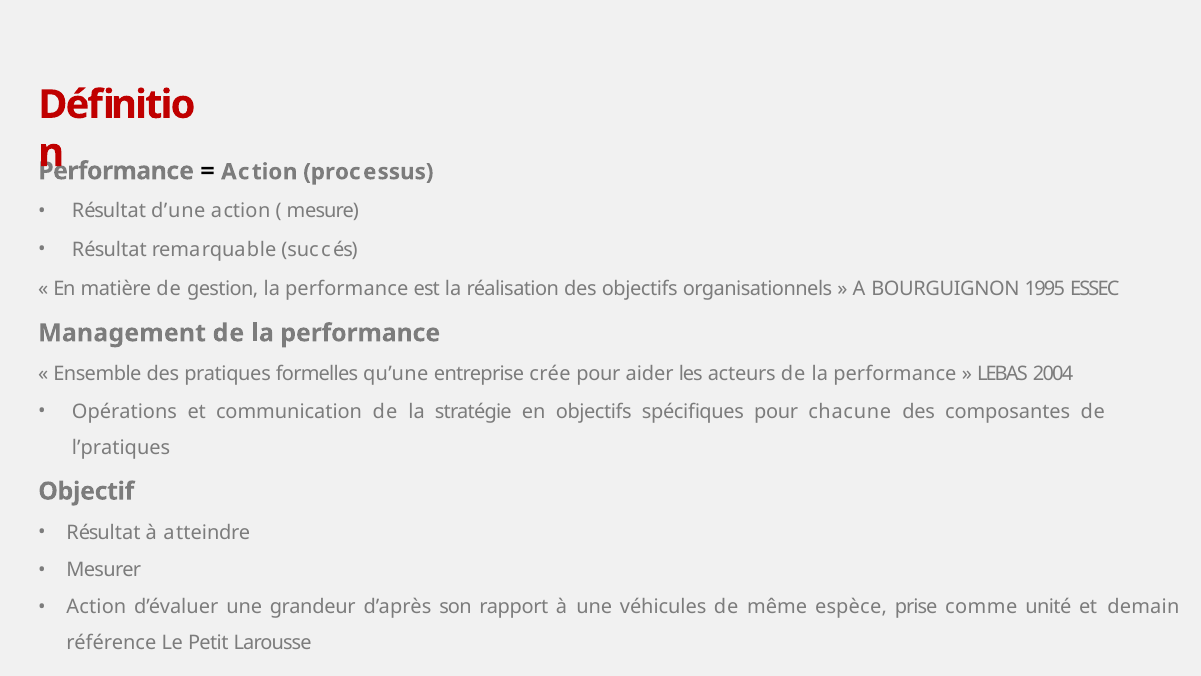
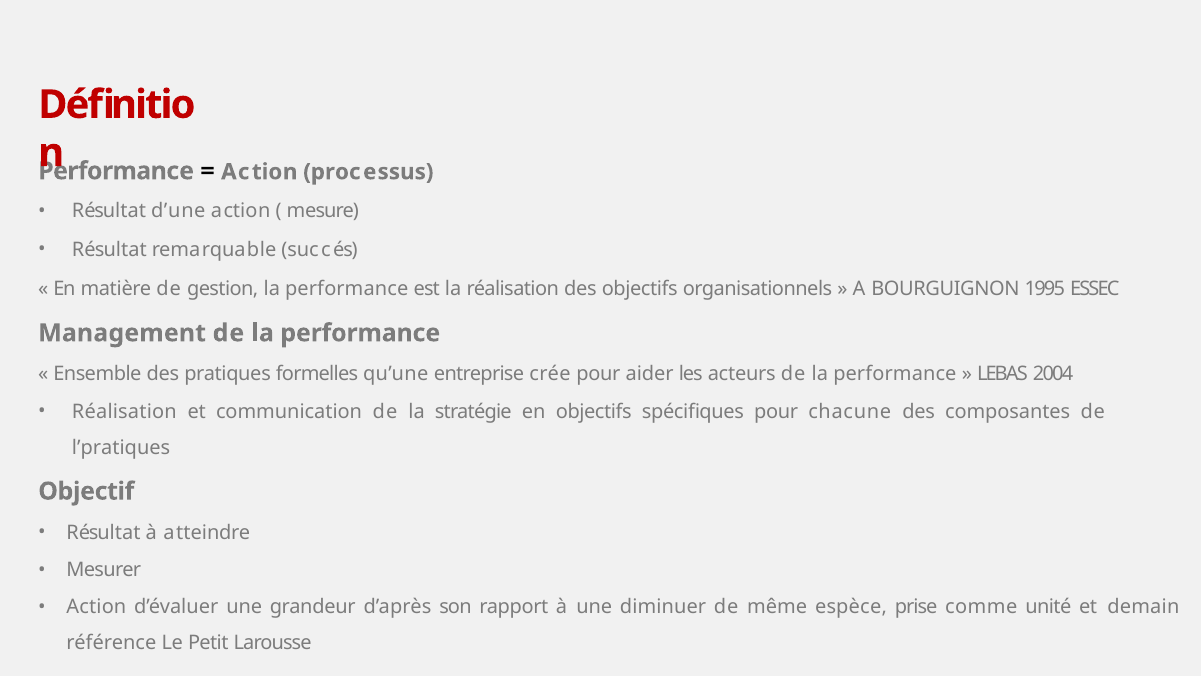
Opérations at (124, 411): Opérations -> Réalisation
véhicules: véhicules -> diminuer
